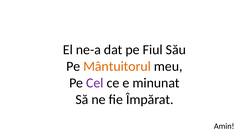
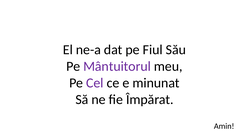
Mântuitorul colour: orange -> purple
